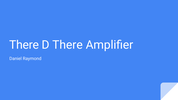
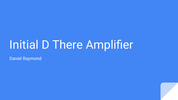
There at (24, 45): There -> Initial
